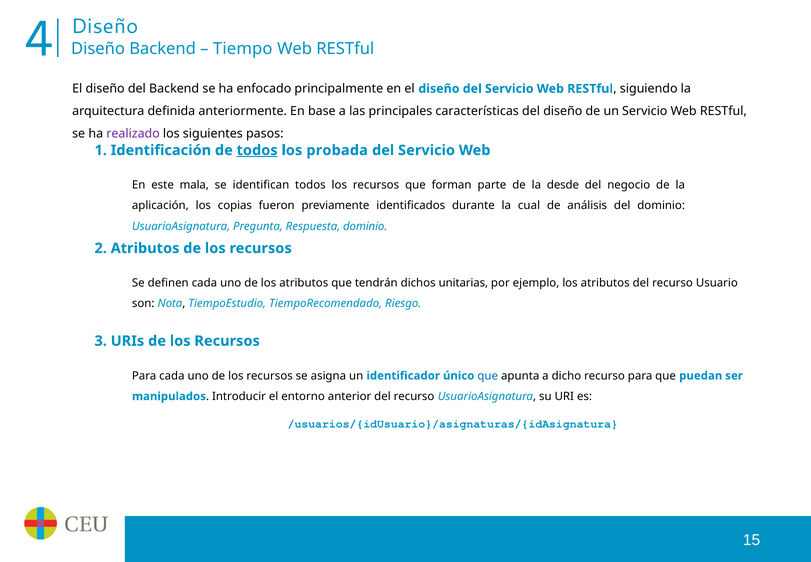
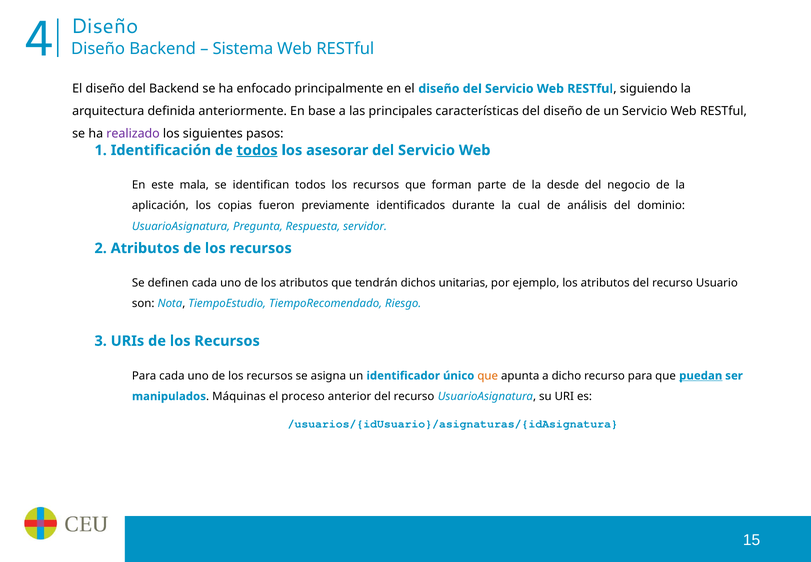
Tiempo: Tiempo -> Sistema
probada: probada -> asesorar
Respuesta dominio: dominio -> servidor
que at (488, 375) colour: blue -> orange
puedan underline: none -> present
Introducir: Introducir -> Máquinas
entorno: entorno -> proceso
